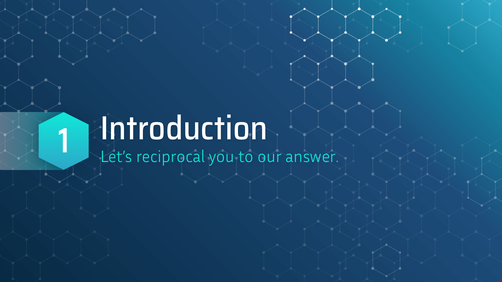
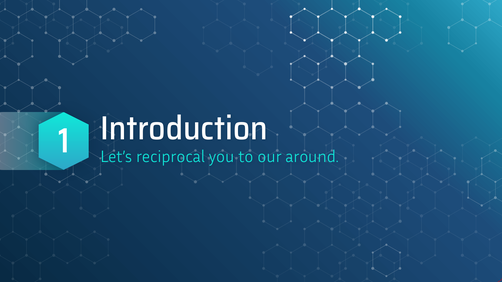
answer: answer -> around
